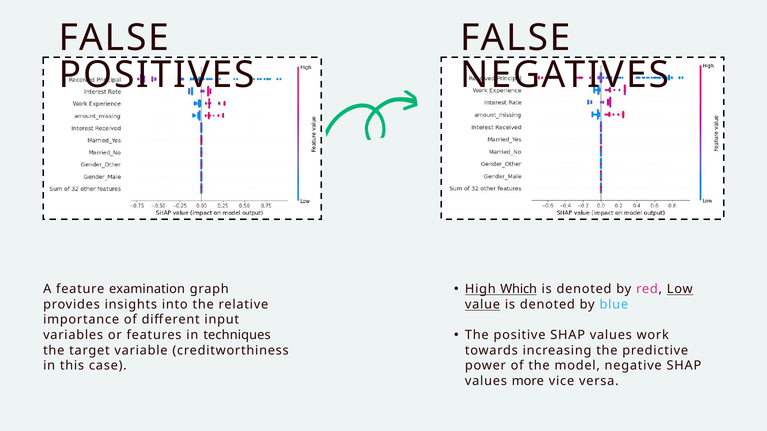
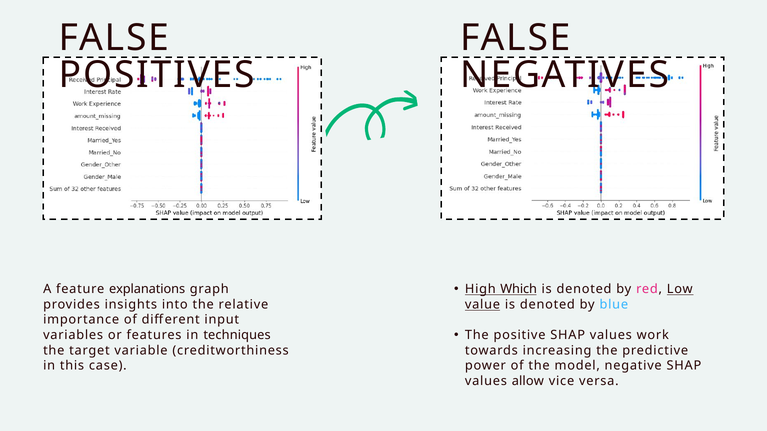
examination: examination -> explanations
more: more -> allow
